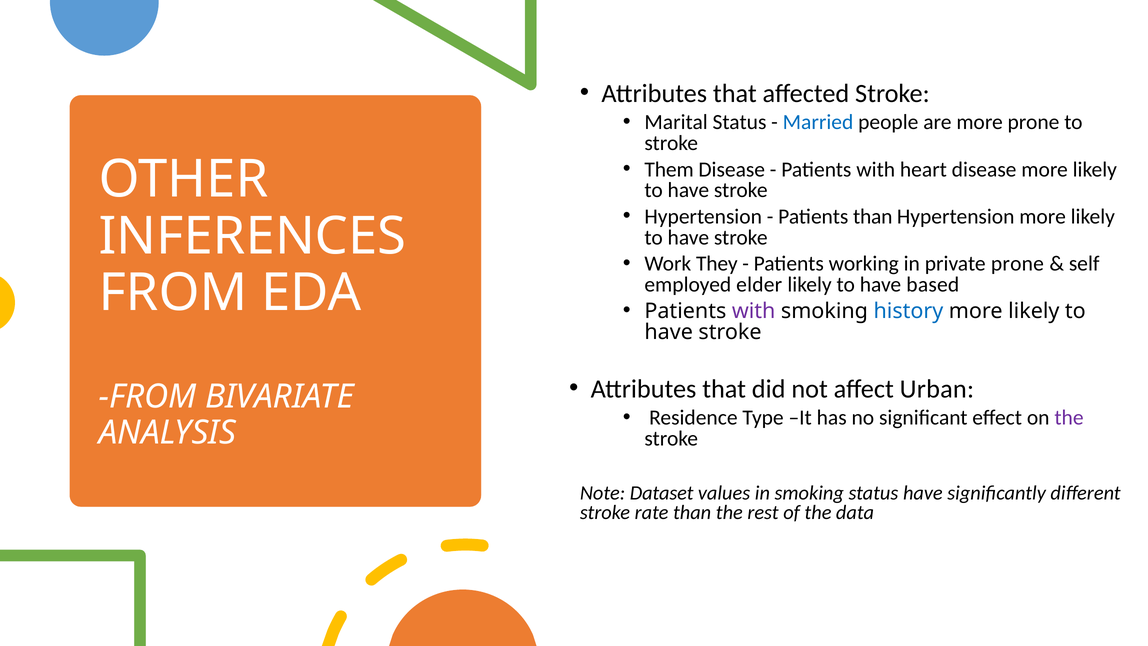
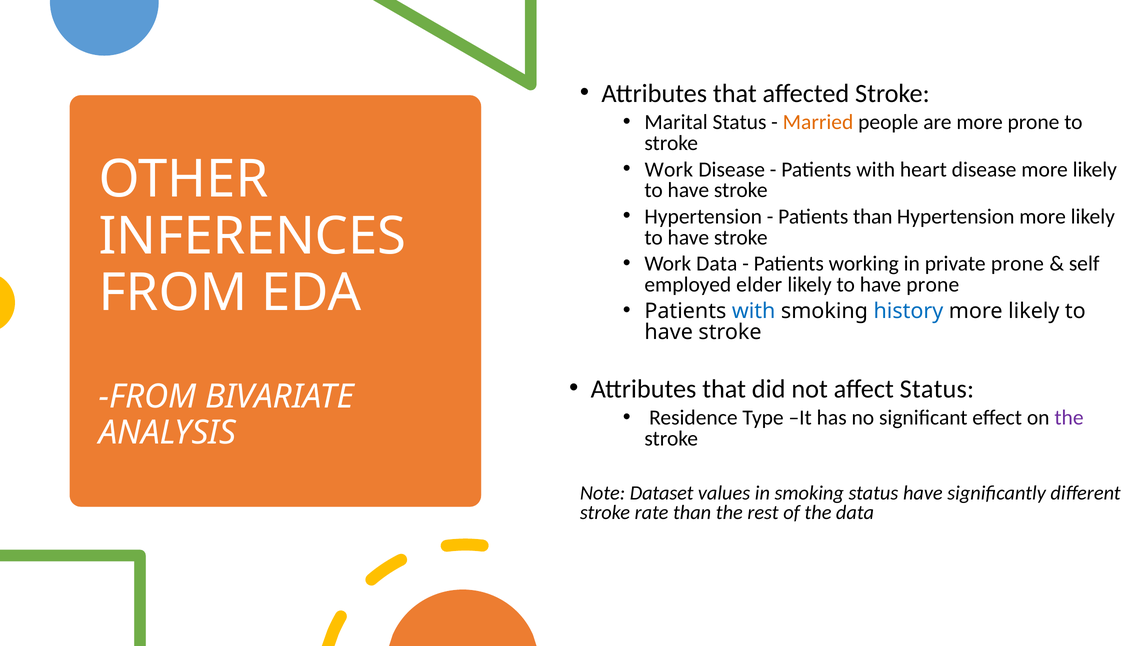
Married colour: blue -> orange
Them at (669, 169): Them -> Work
Work They: They -> Data
have based: based -> prone
with at (754, 311) colour: purple -> blue
affect Urban: Urban -> Status
